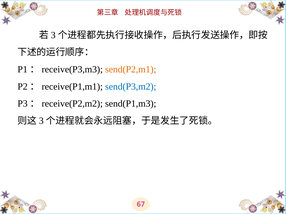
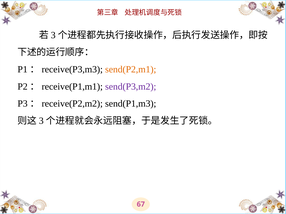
send(P3,m2 colour: blue -> purple
